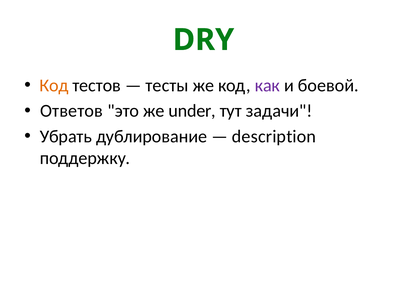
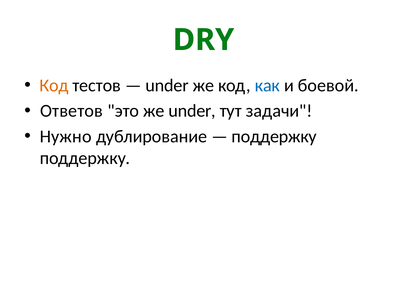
тесты at (167, 85): тесты -> under
как colour: purple -> blue
Убрать: Убрать -> Нужно
description at (274, 136): description -> поддержку
